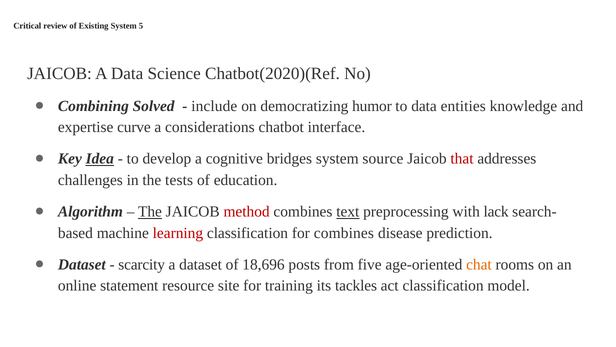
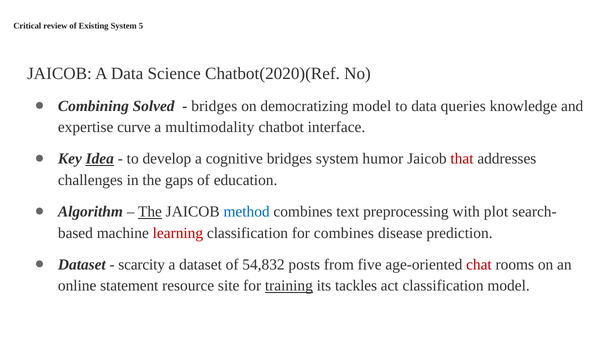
include at (214, 106): include -> bridges
democratizing humor: humor -> model
entities: entities -> queries
considerations: considerations -> multimodality
source: source -> humor
tests: tests -> gaps
method colour: red -> blue
text underline: present -> none
lack: lack -> plot
18,696: 18,696 -> 54,832
chat colour: orange -> red
training underline: none -> present
